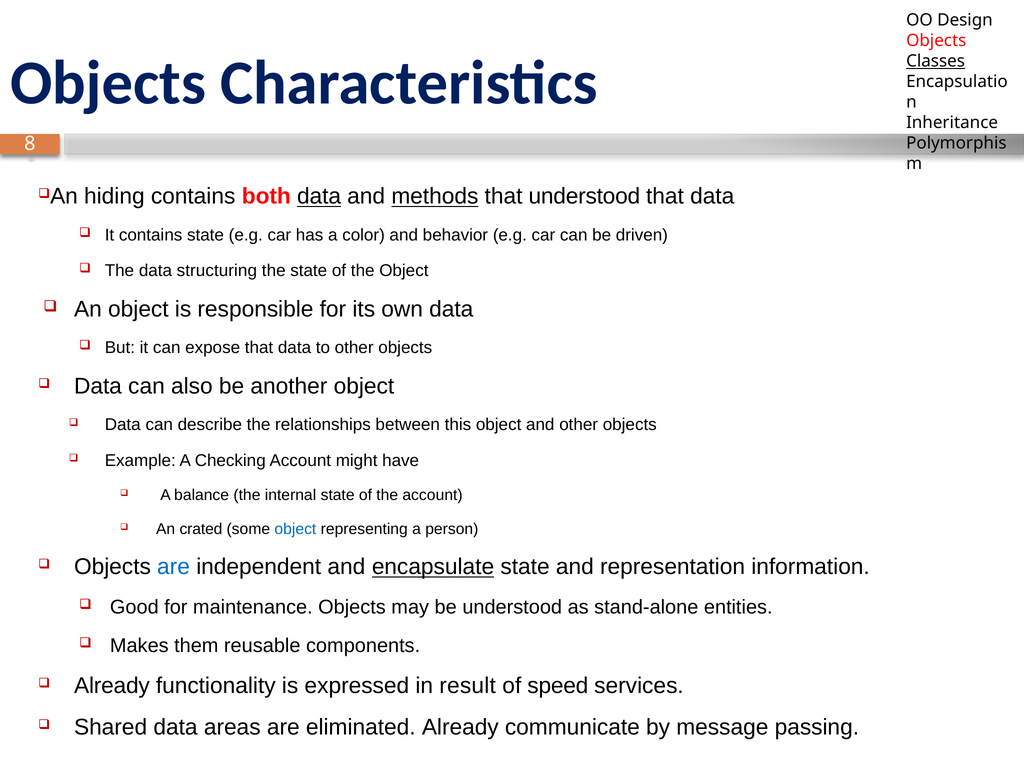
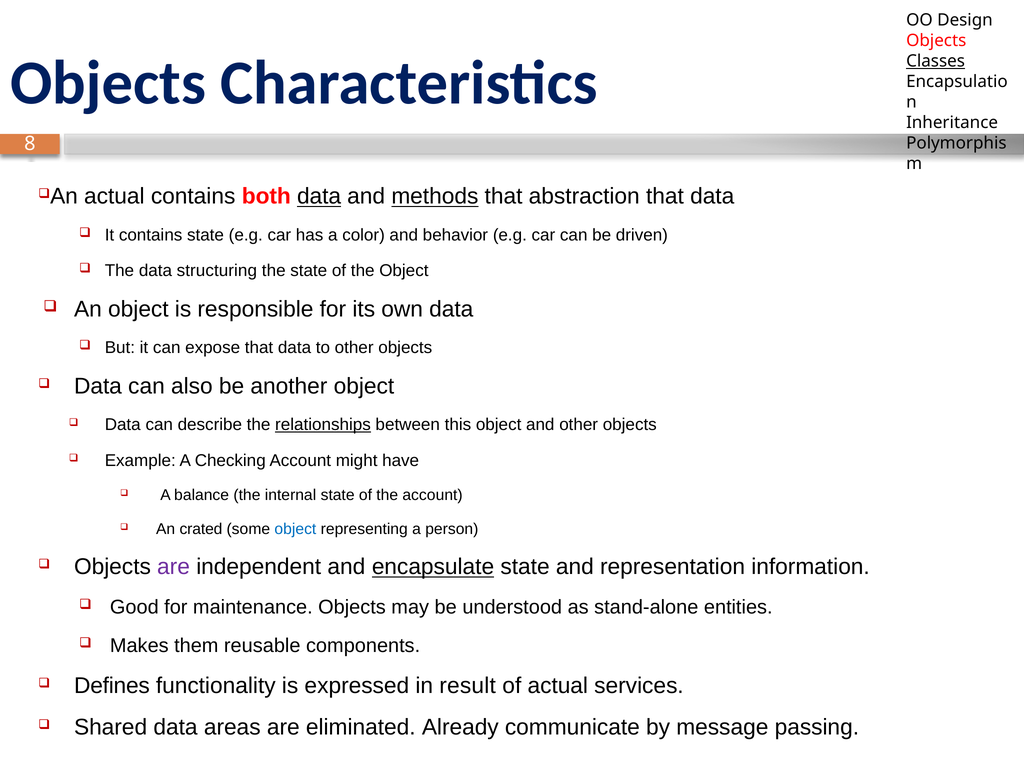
An hiding: hiding -> actual
that understood: understood -> abstraction
relationships underline: none -> present
are at (174, 567) colour: blue -> purple
Already at (112, 686): Already -> Defines
of speed: speed -> actual
